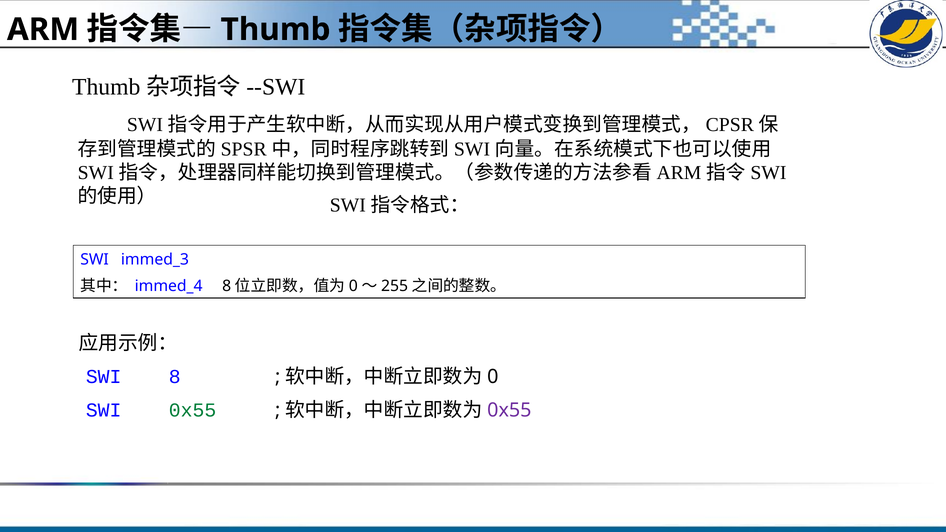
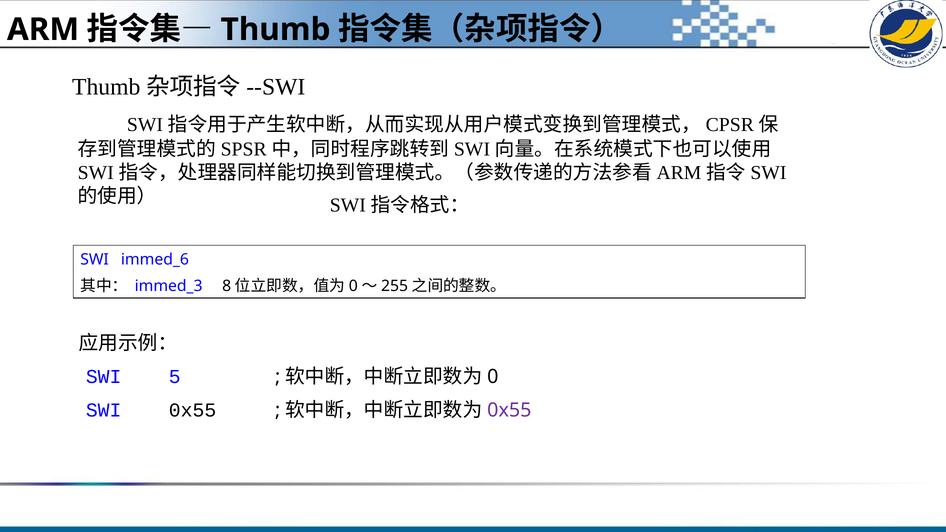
immed_3: immed_3 -> immed_6
immed_4: immed_4 -> immed_3
8: 8 -> 5
0x55 at (193, 410) colour: green -> black
